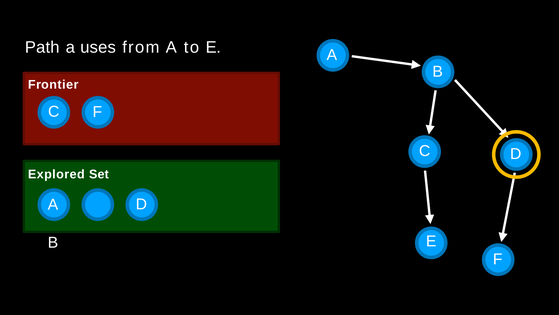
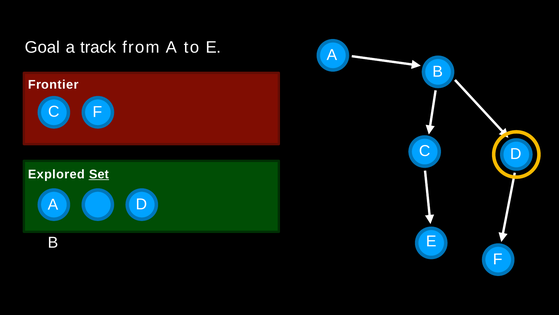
Path: Path -> Goal
uses: uses -> track
Set underline: none -> present
